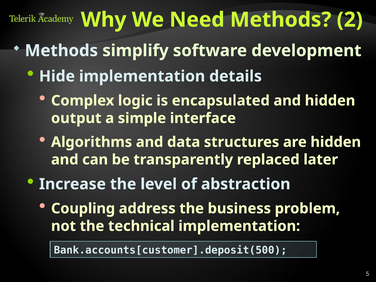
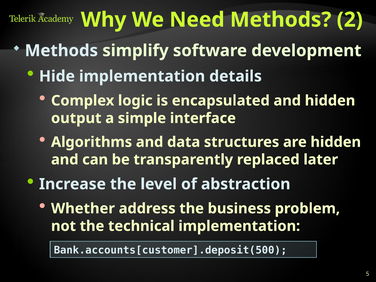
Coupling: Coupling -> Whether
